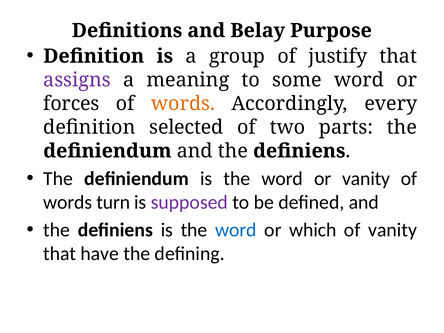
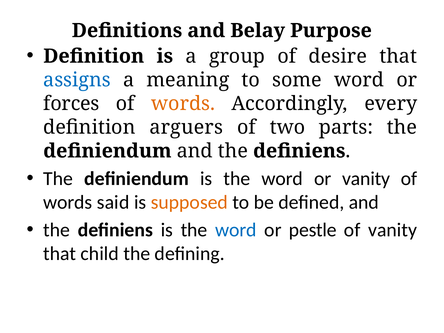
justify: justify -> desire
assigns colour: purple -> blue
selected: selected -> arguers
turn: turn -> said
supposed colour: purple -> orange
which: which -> pestle
have: have -> child
